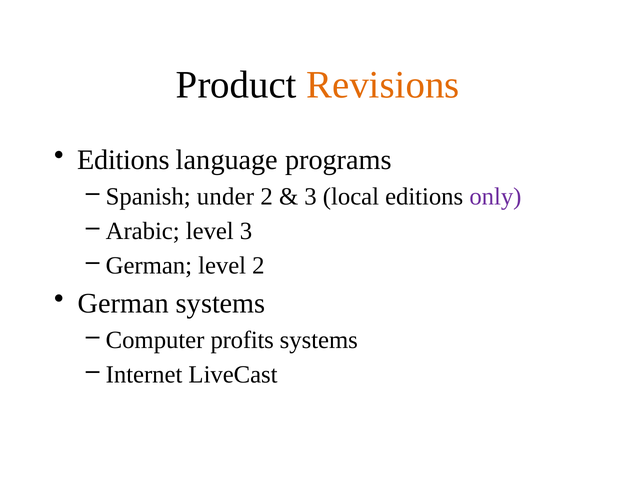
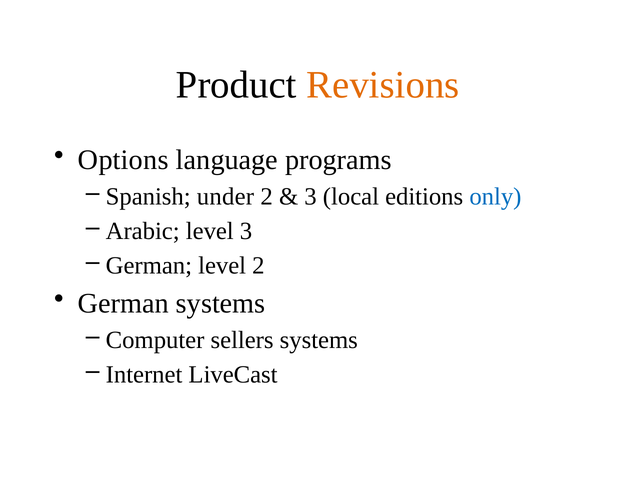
Editions at (124, 160): Editions -> Options
only colour: purple -> blue
profits: profits -> sellers
